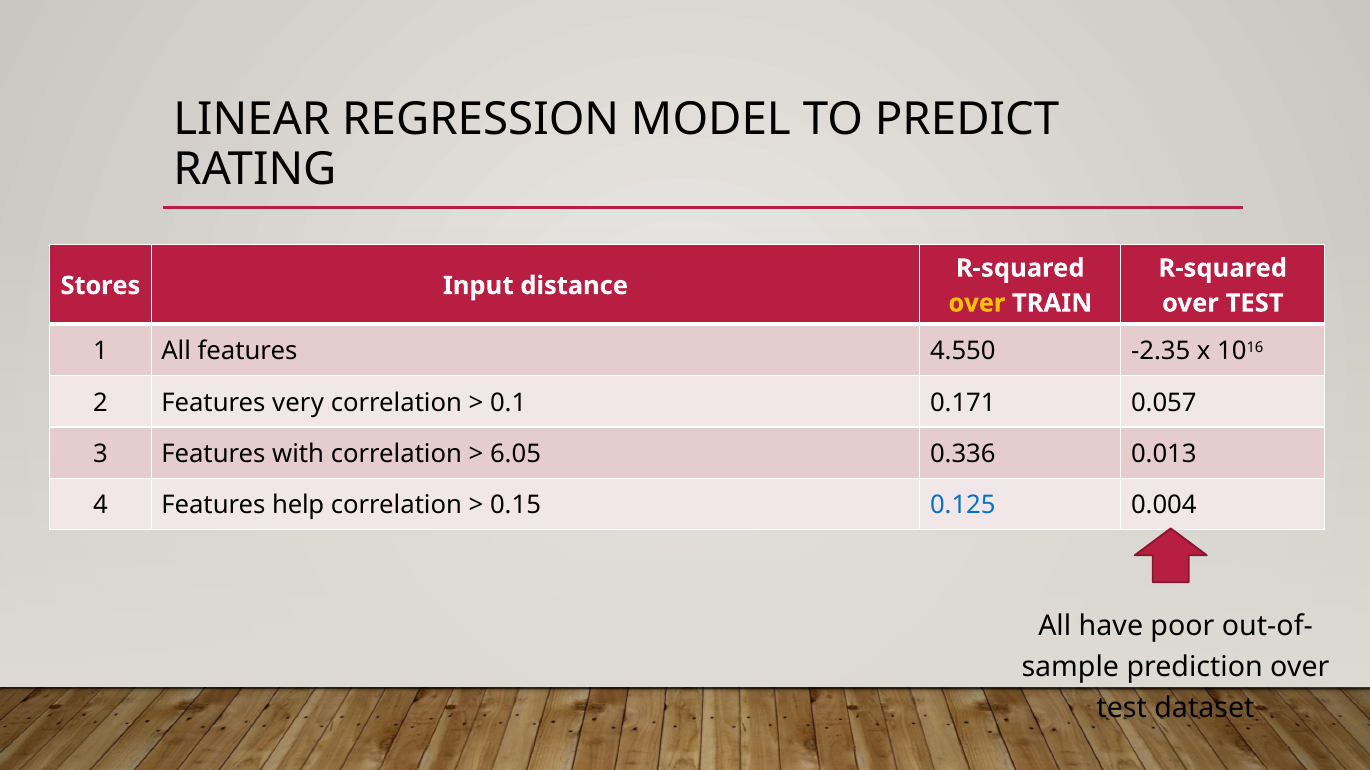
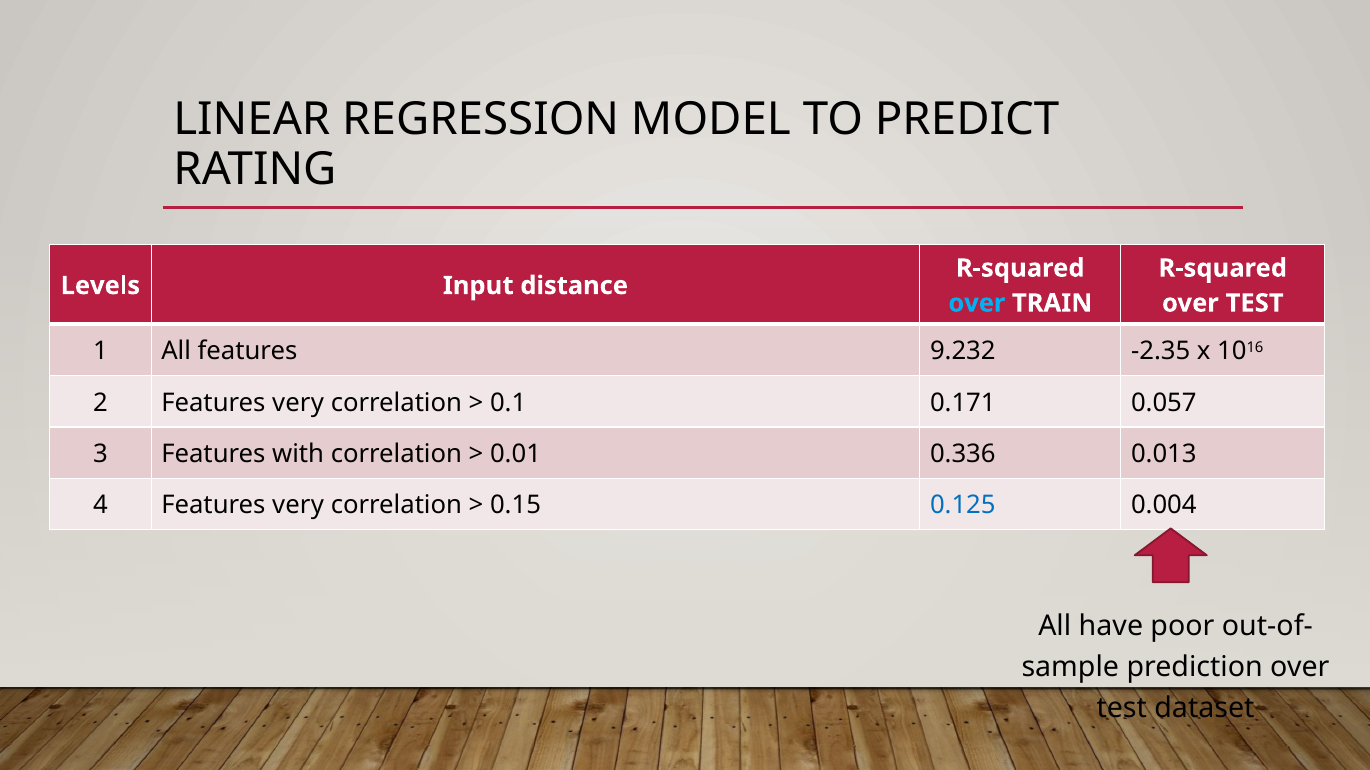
Stores: Stores -> Levels
over at (977, 303) colour: yellow -> light blue
4.550: 4.550 -> 9.232
6.05: 6.05 -> 0.01
4 Features help: help -> very
